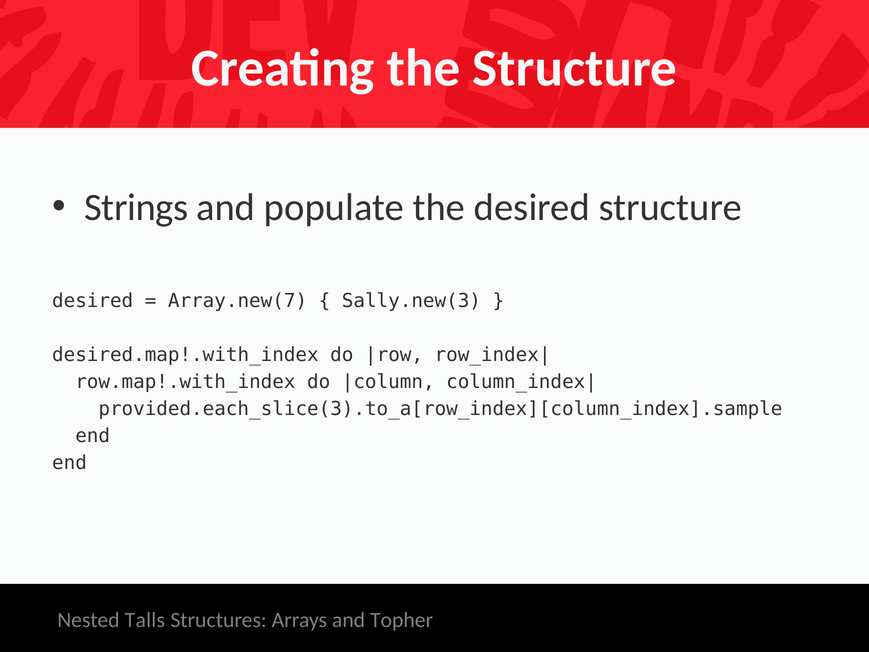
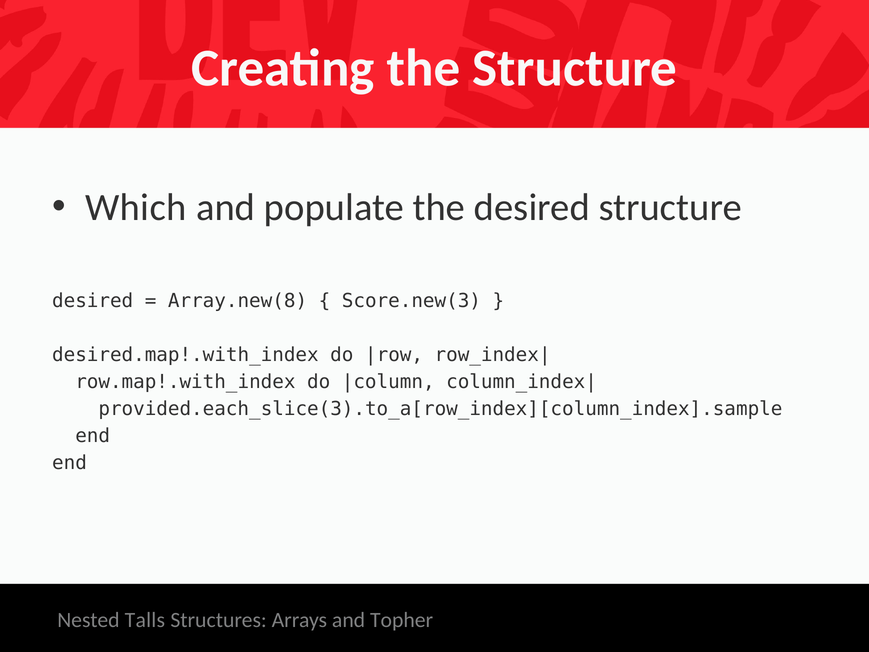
Strings: Strings -> Which
Array.new(7: Array.new(7 -> Array.new(8
Sally.new(3: Sally.new(3 -> Score.new(3
